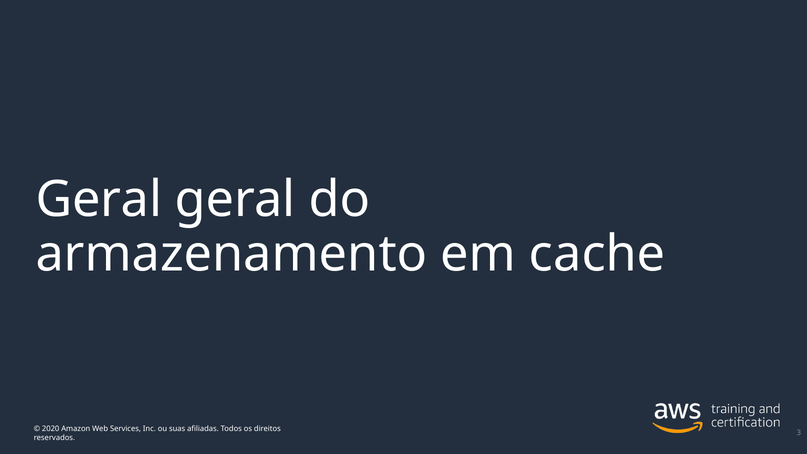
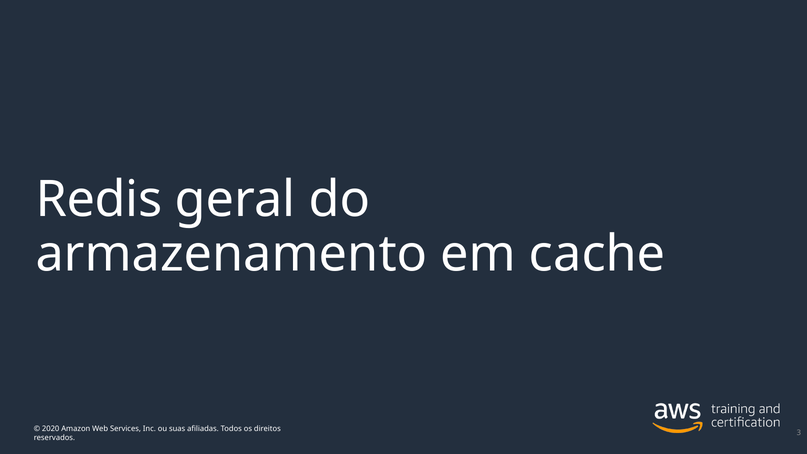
Geral at (99, 199): Geral -> Redis
